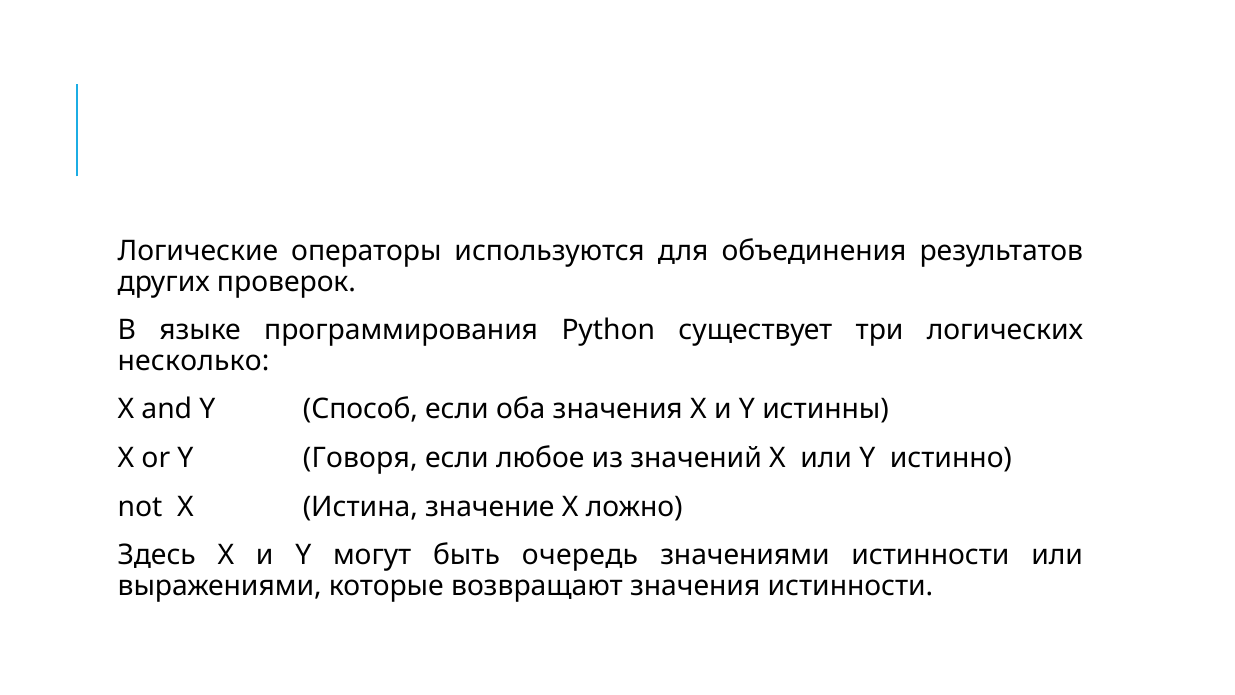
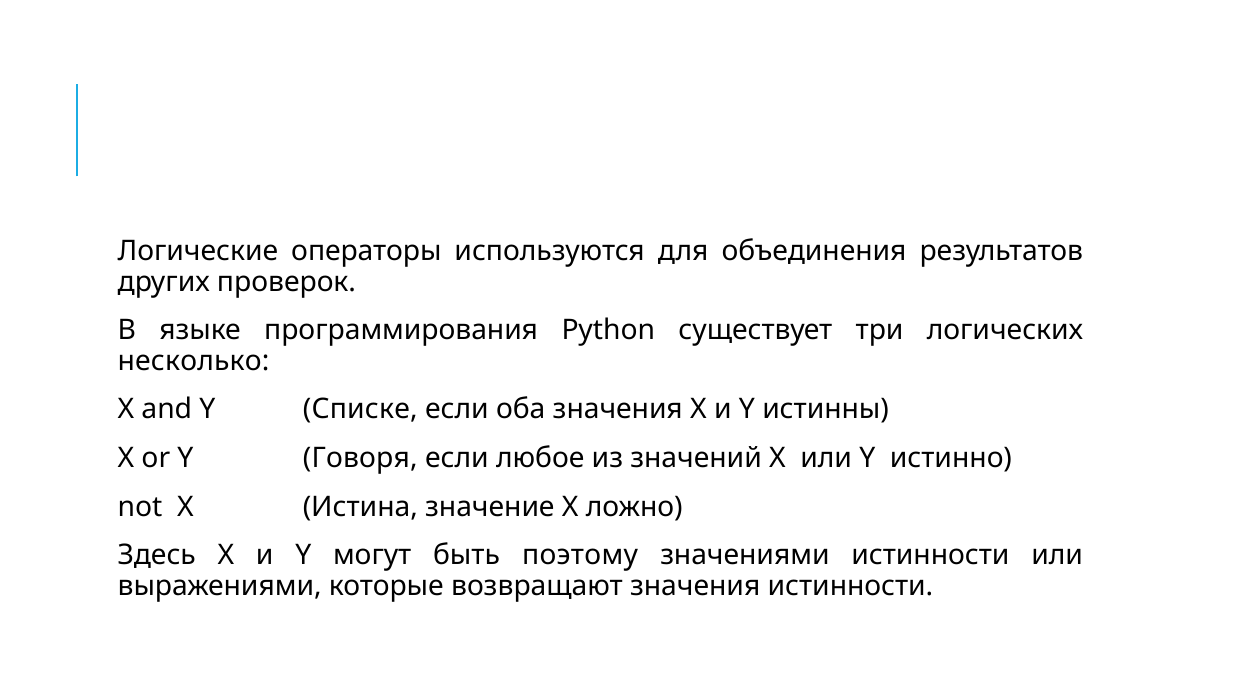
Способ: Способ -> Списке
очередь: очередь -> поэтому
